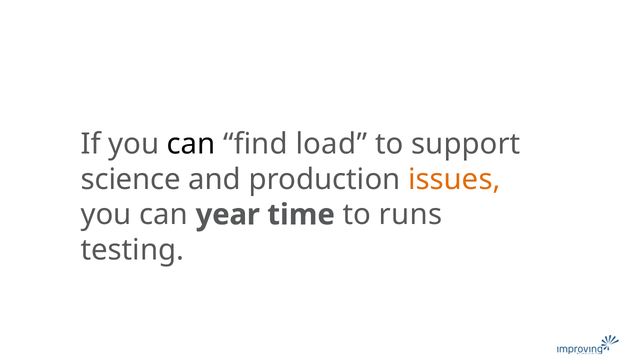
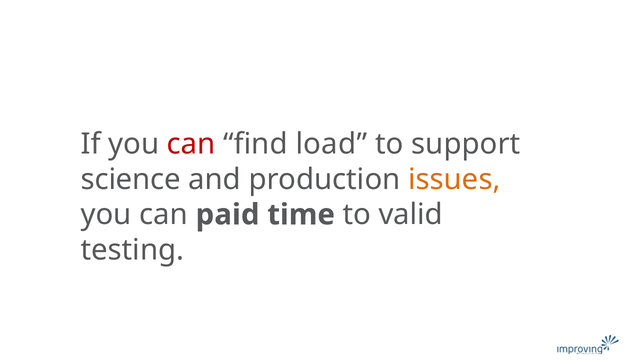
can at (191, 144) colour: black -> red
year: year -> paid
runs: runs -> valid
